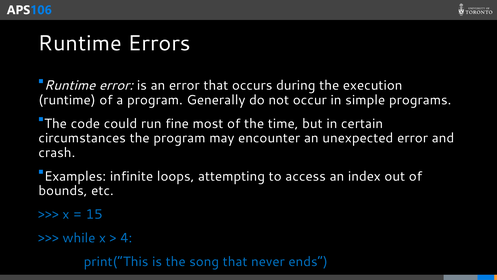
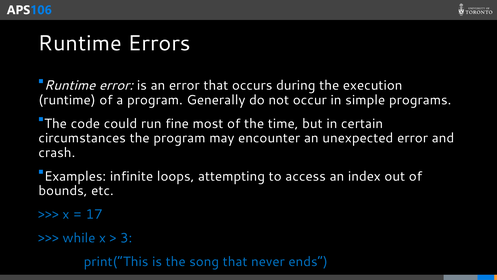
15: 15 -> 17
4: 4 -> 3
